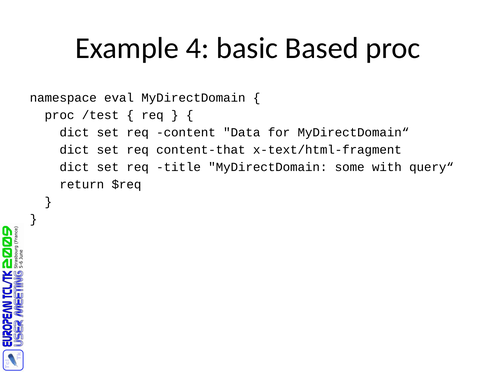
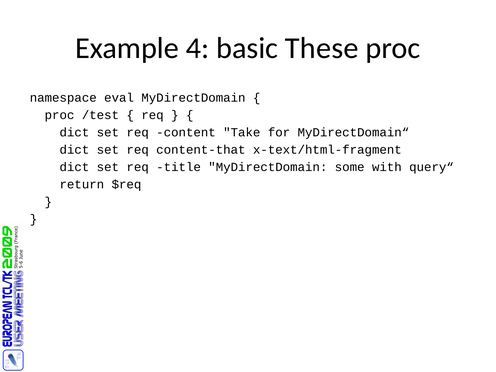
Based: Based -> These
Data: Data -> Take
